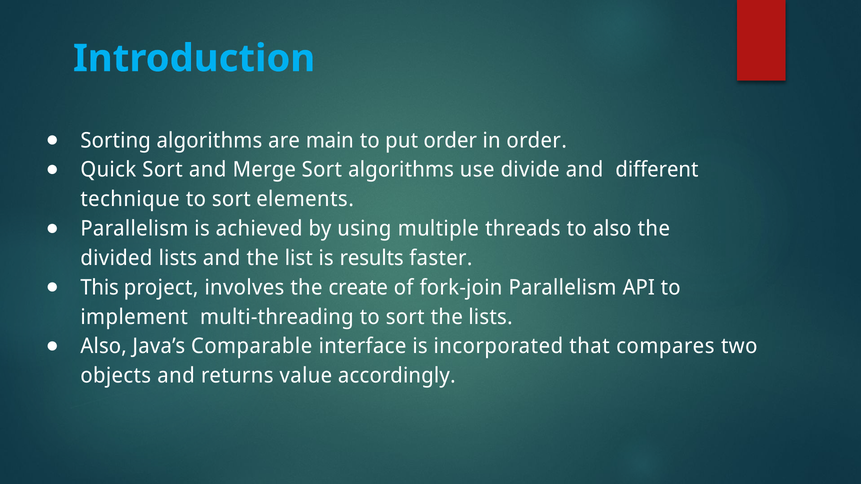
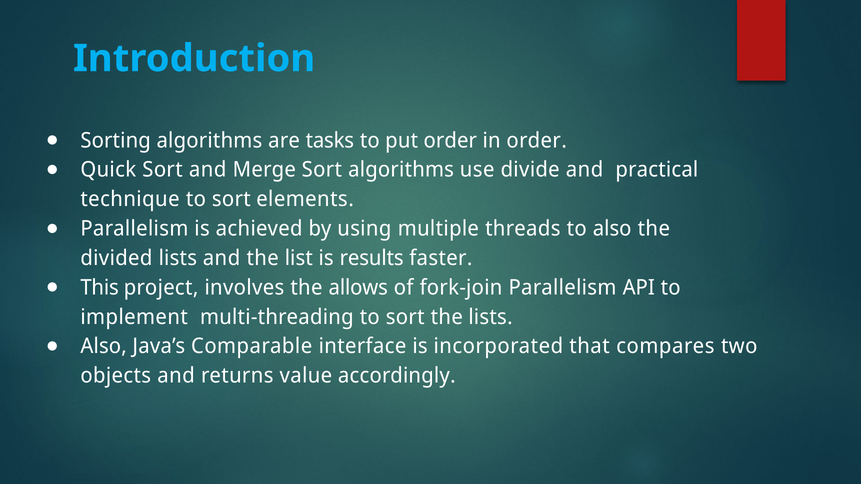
main: main -> tasks
different: different -> practical
create: create -> allows
